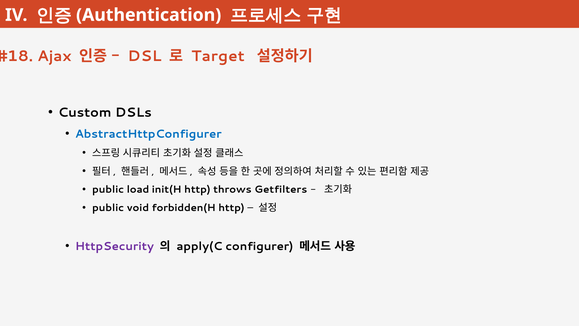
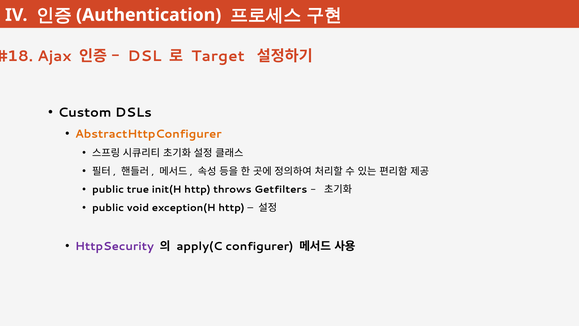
AbstractHttpConfigurer colour: blue -> orange
load: load -> true
forbidden(H: forbidden(H -> exception(H
